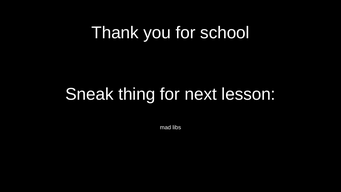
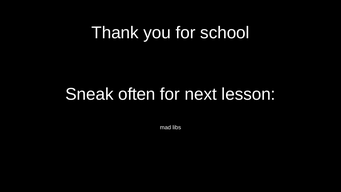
thing: thing -> often
